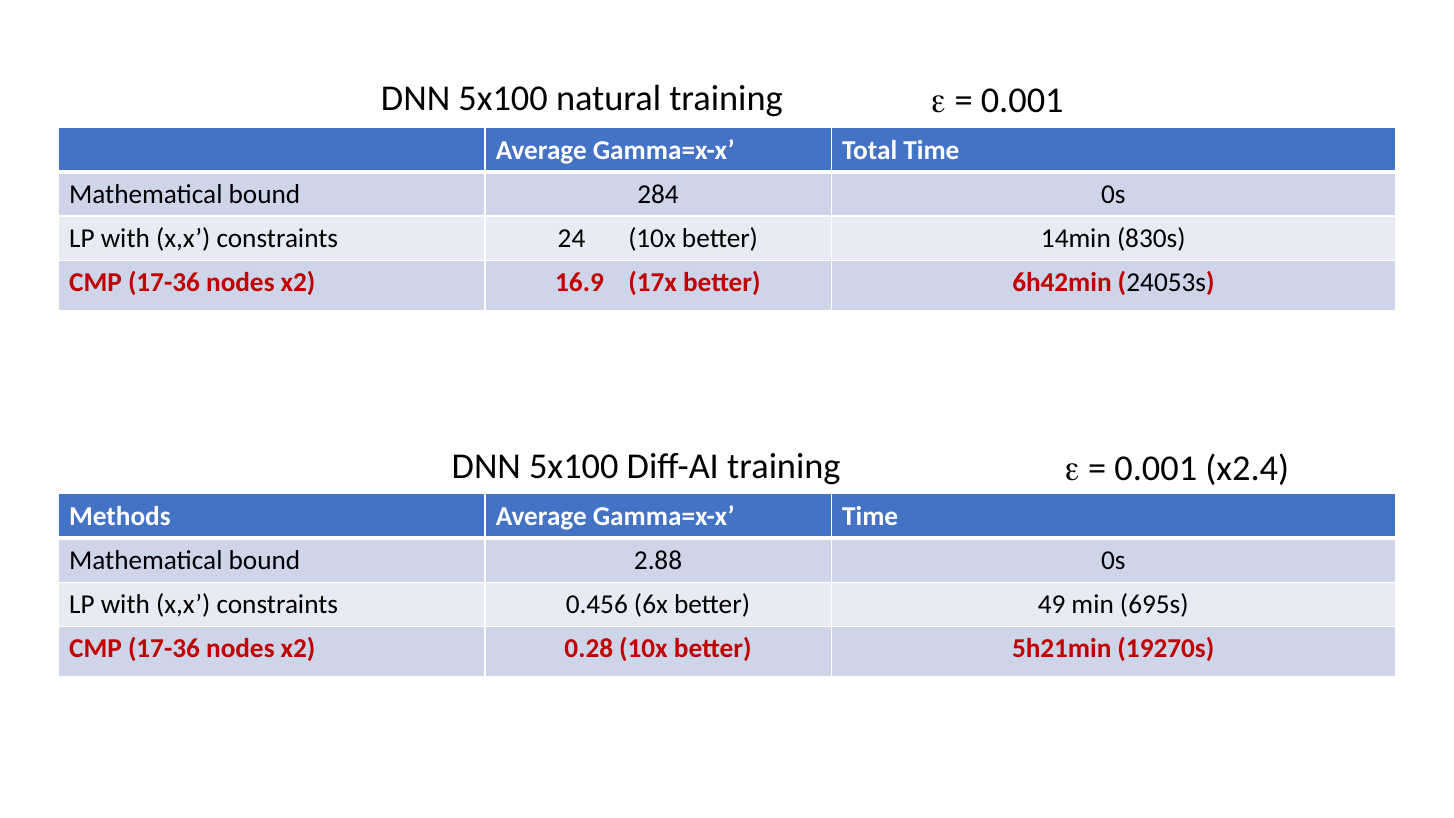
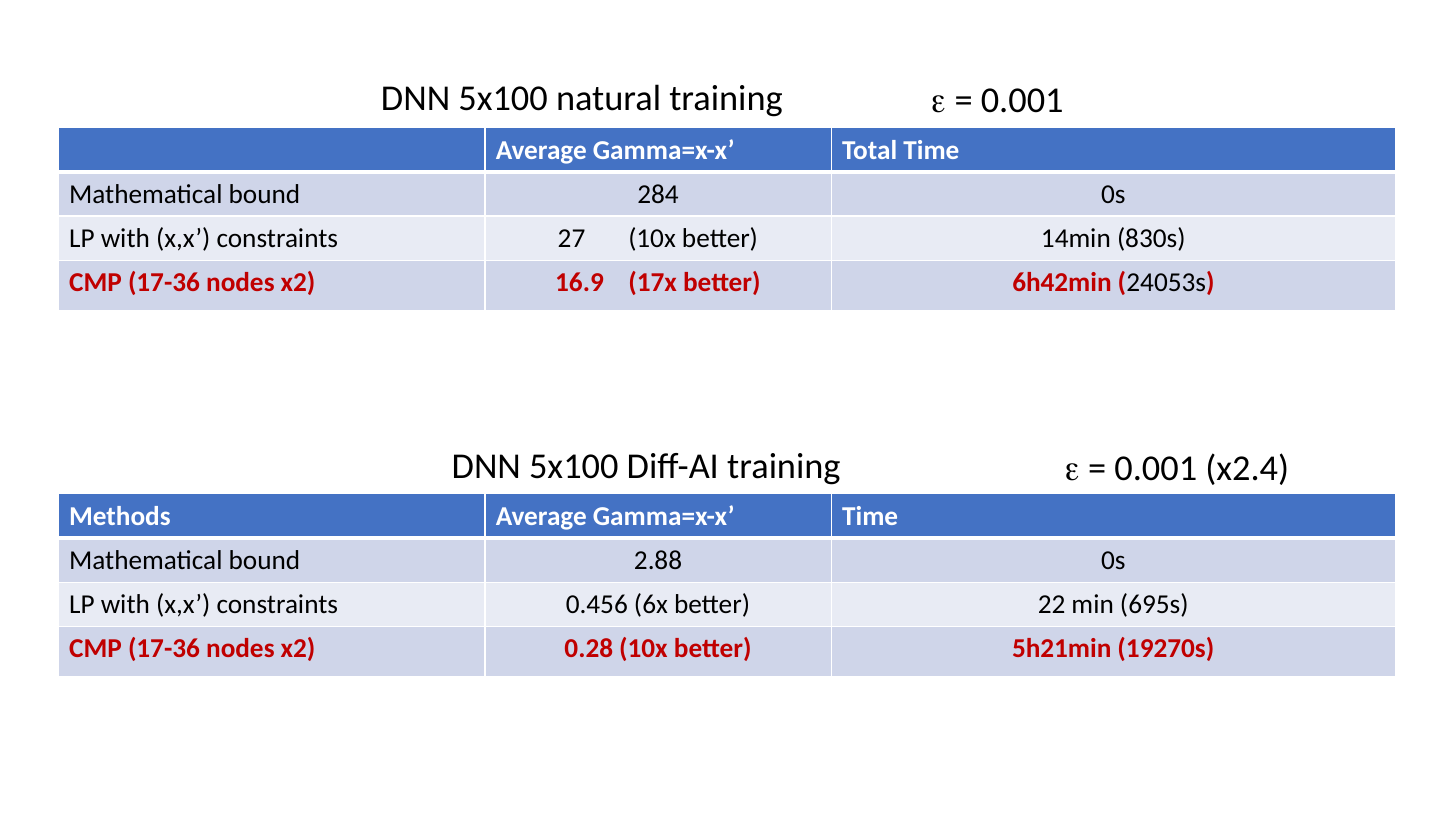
24: 24 -> 27
49: 49 -> 22
